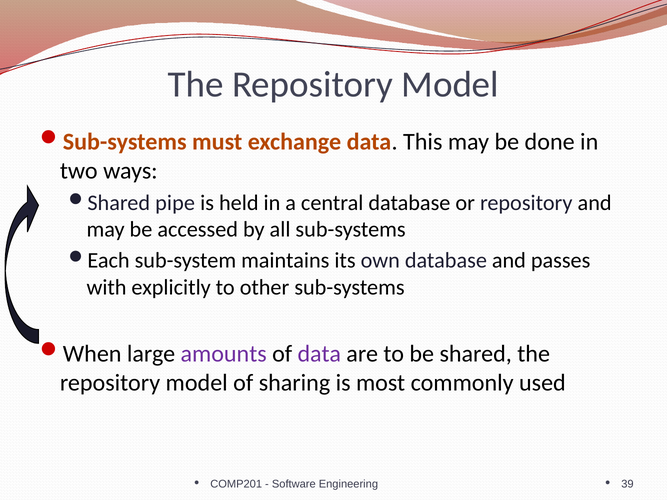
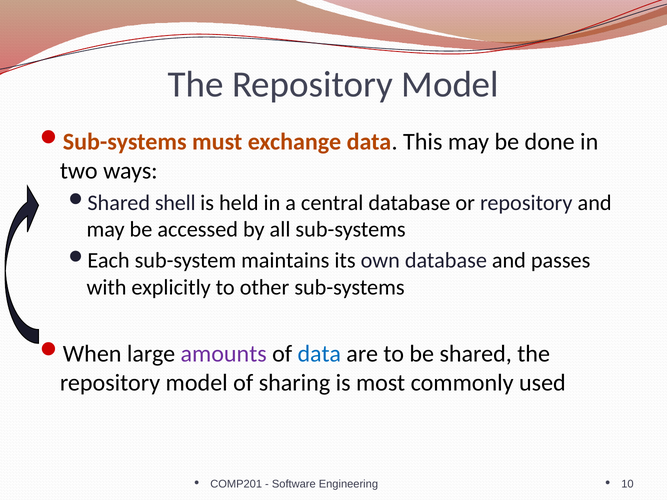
pipe: pipe -> shell
data at (319, 354) colour: purple -> blue
39: 39 -> 10
